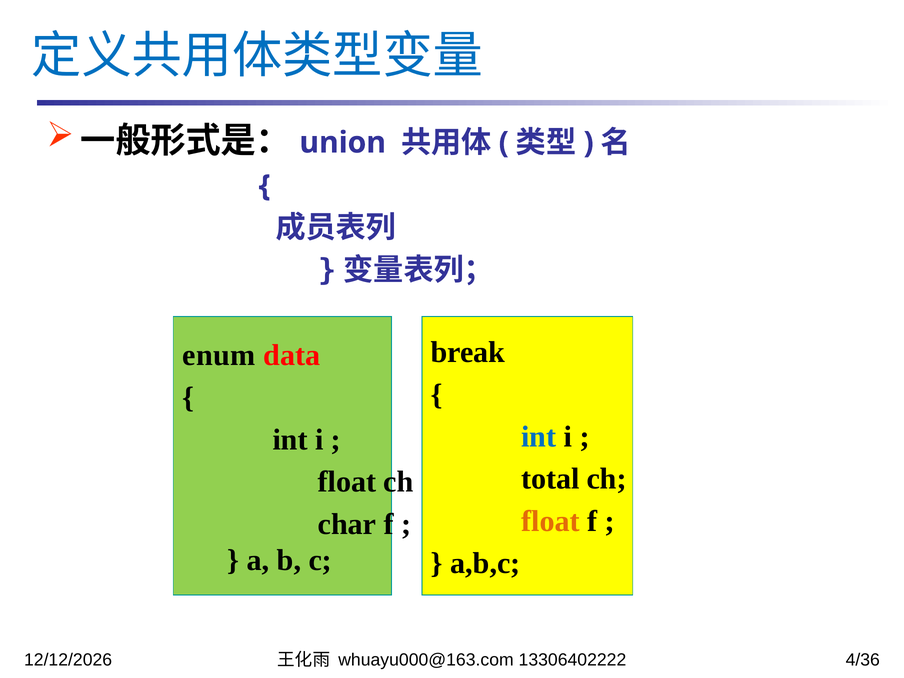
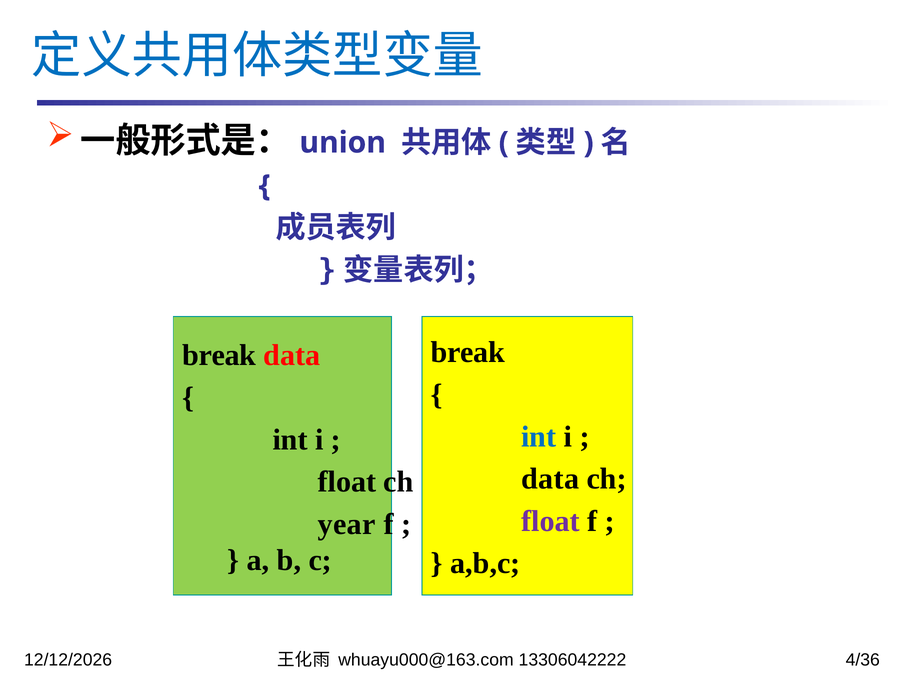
enum at (219, 355): enum -> break
total at (550, 479): total -> data
float at (550, 521) colour: orange -> purple
char: char -> year
13306402222: 13306402222 -> 13306042222
